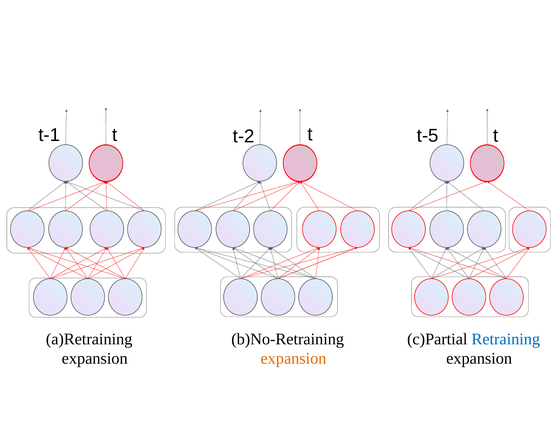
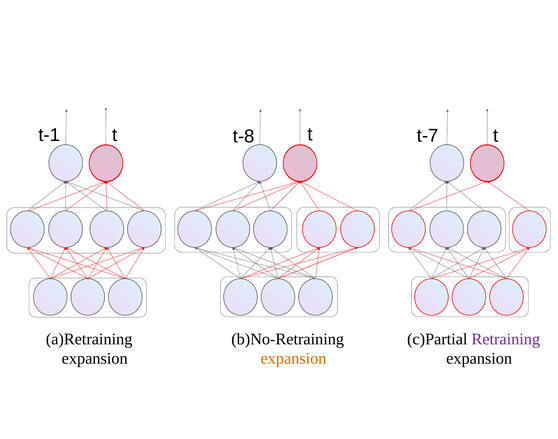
t-2: t-2 -> t-8
t-5: t-5 -> t-7
Retraining colour: blue -> purple
